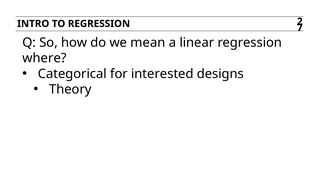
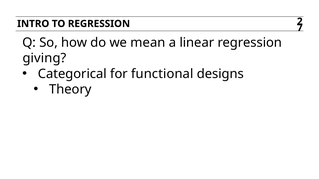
where: where -> giving
interested: interested -> functional
